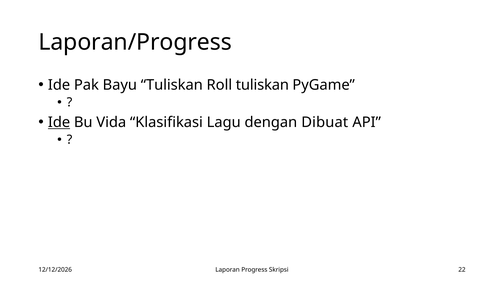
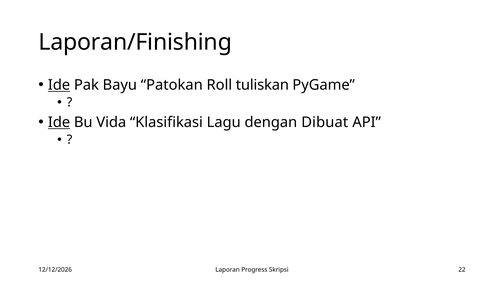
Laporan/Progress: Laporan/Progress -> Laporan/Finishing
Ide at (59, 85) underline: none -> present
Bayu Tuliskan: Tuliskan -> Patokan
